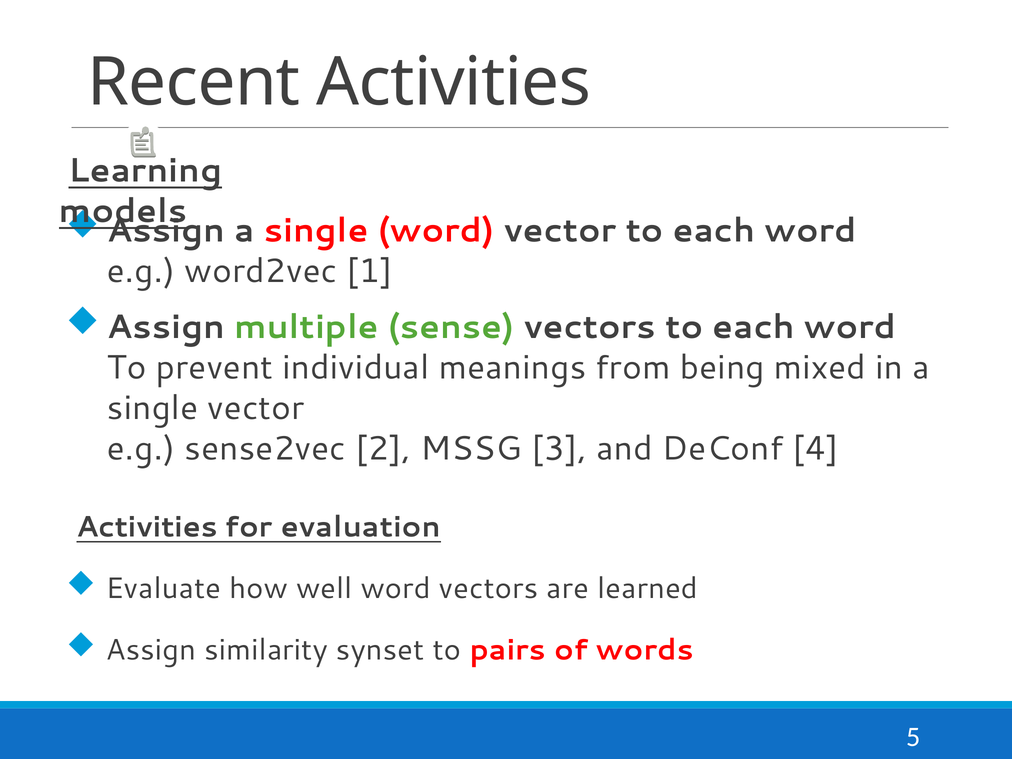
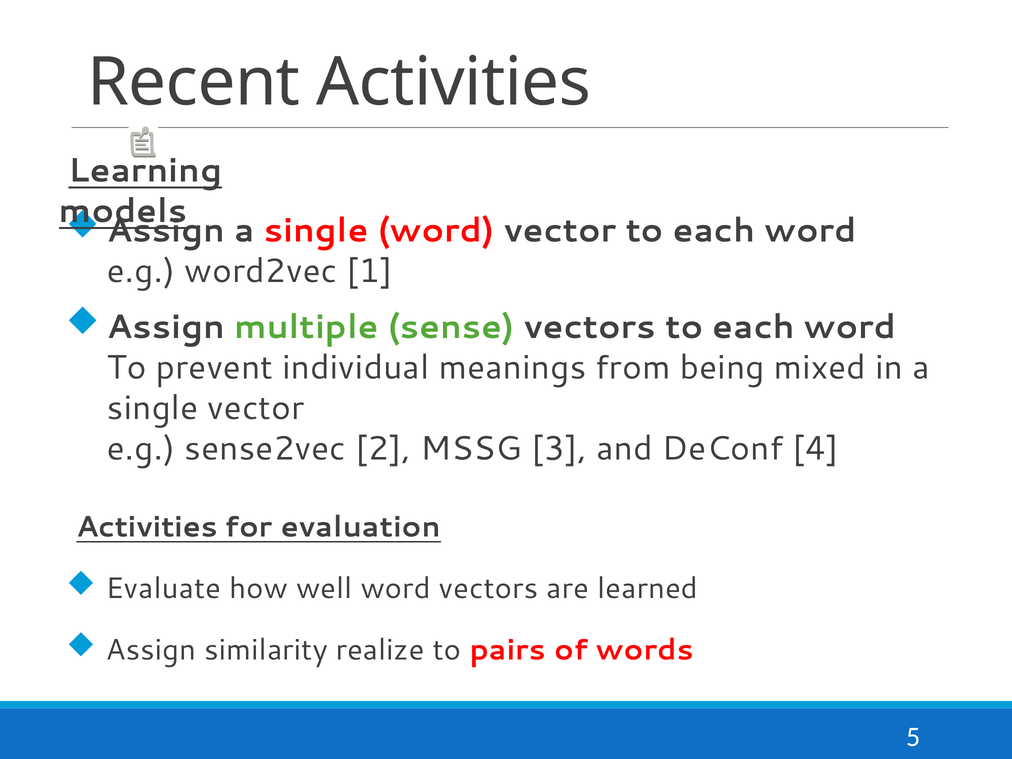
synset: synset -> realize
